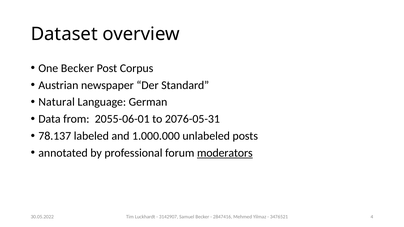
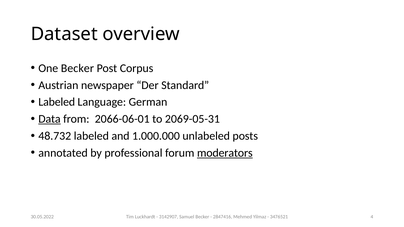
Natural at (57, 102): Natural -> Labeled
Data underline: none -> present
2055-06-01: 2055-06-01 -> 2066-06-01
2076-05-31: 2076-05-31 -> 2069-05-31
78.137: 78.137 -> 48.732
